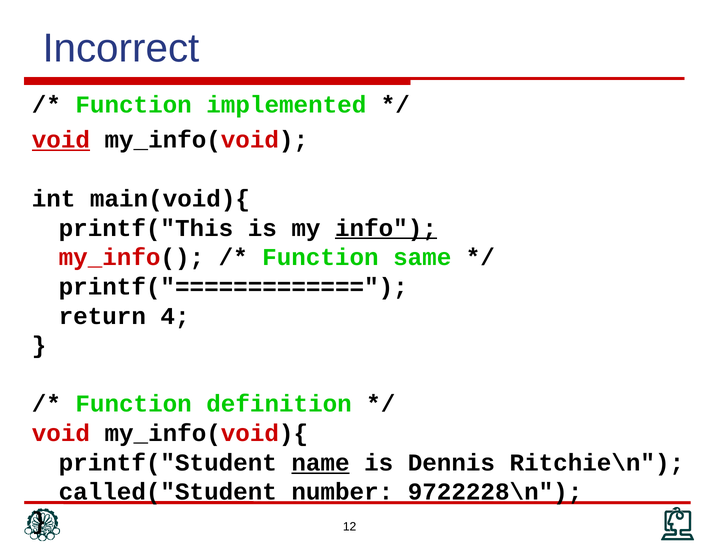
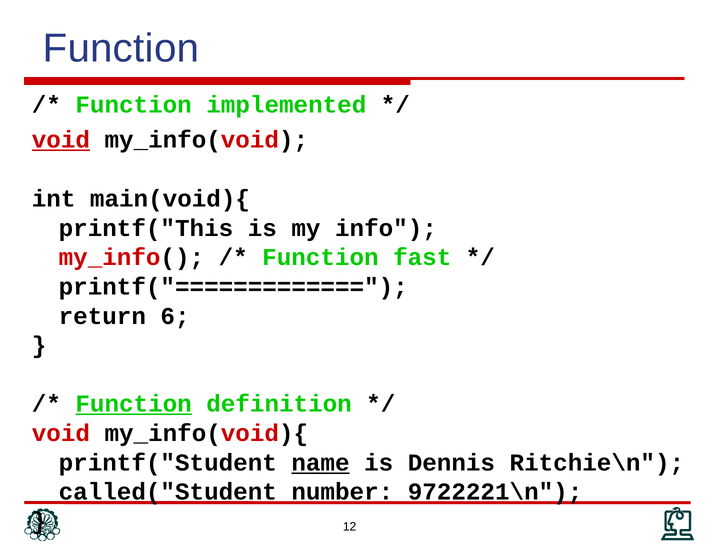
Incorrect at (121, 49): Incorrect -> Function
info underline: present -> none
same: same -> fast
4: 4 -> 6
Function at (134, 404) underline: none -> present
9722228\n: 9722228\n -> 9722221\n
